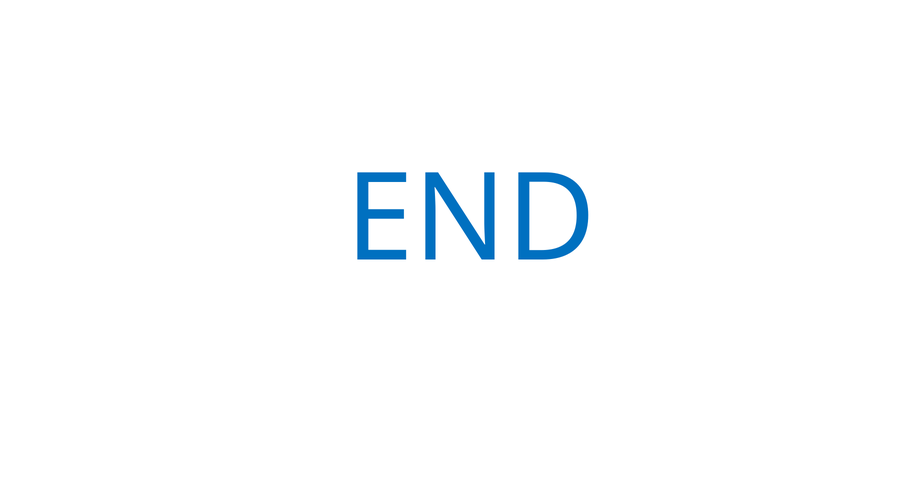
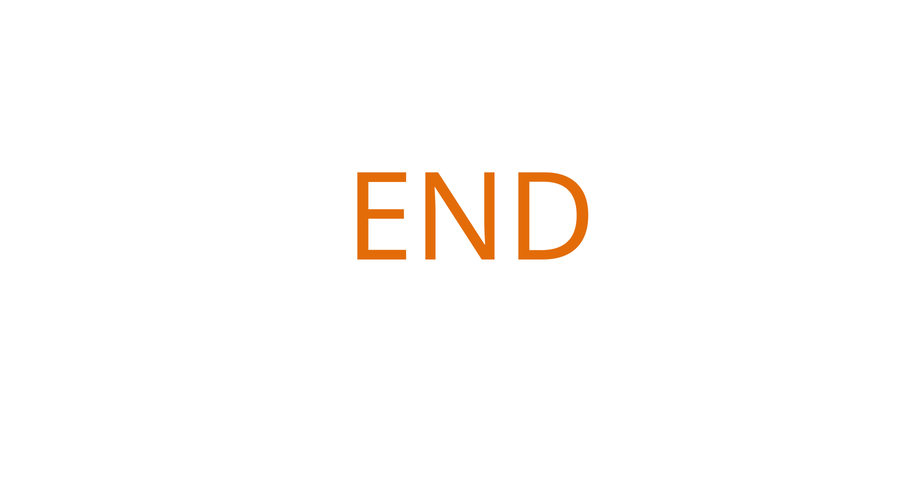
END colour: blue -> orange
